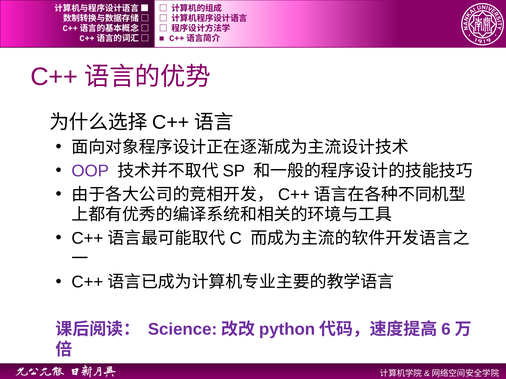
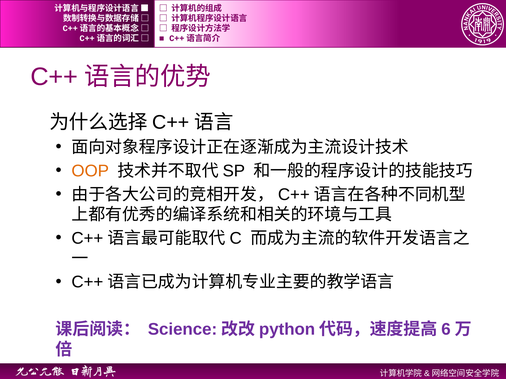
OOP colour: purple -> orange
